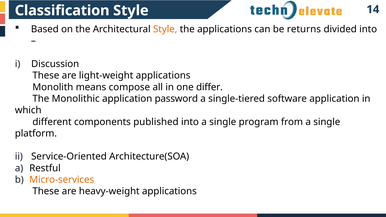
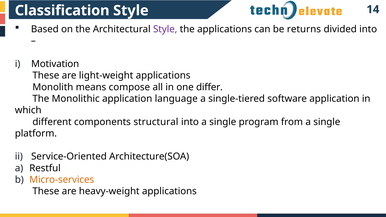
Style at (165, 29) colour: orange -> purple
Discussion: Discussion -> Motivation
password: password -> language
published: published -> structural
